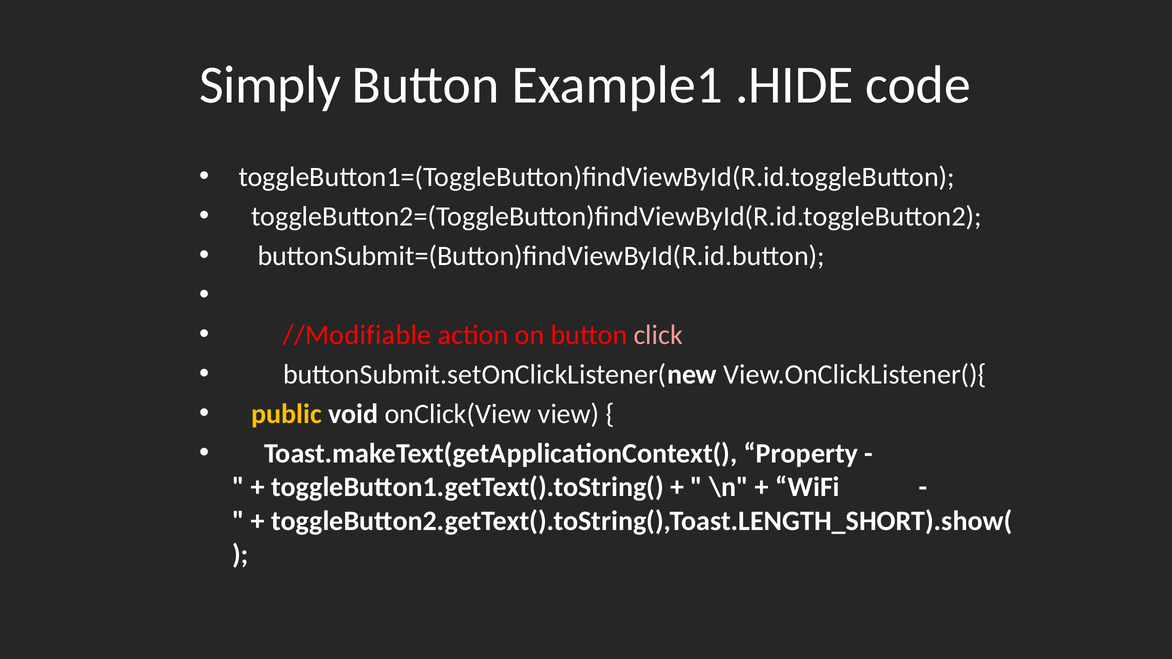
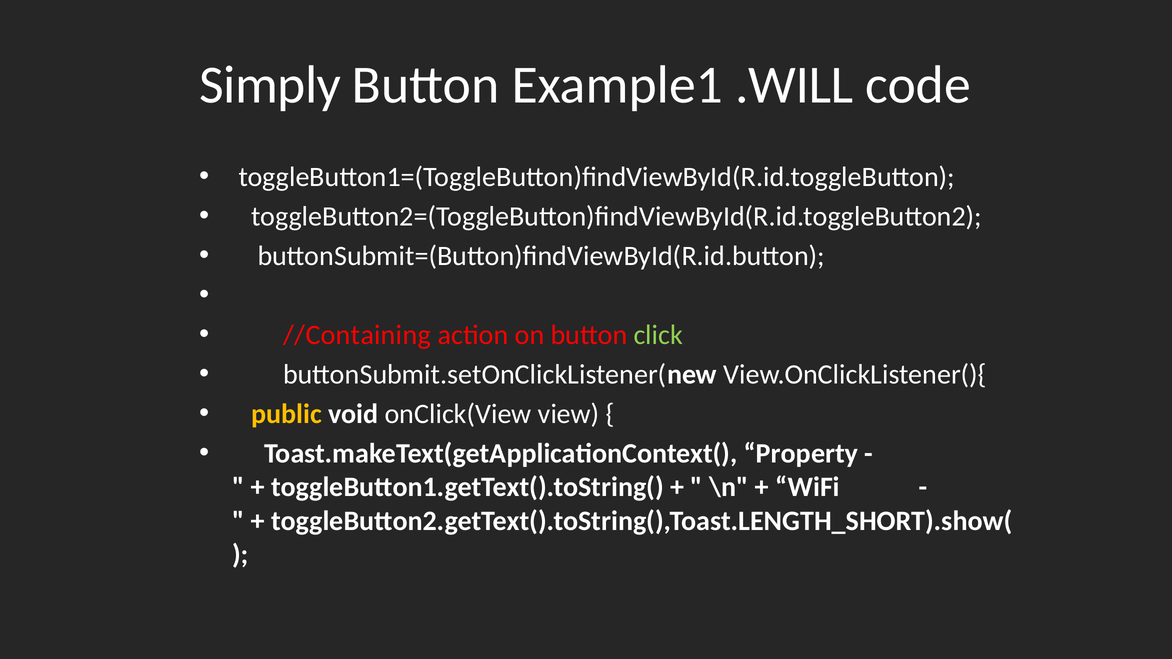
.HIDE: .HIDE -> .WILL
//Modifiable: //Modifiable -> //Containing
click colour: pink -> light green
